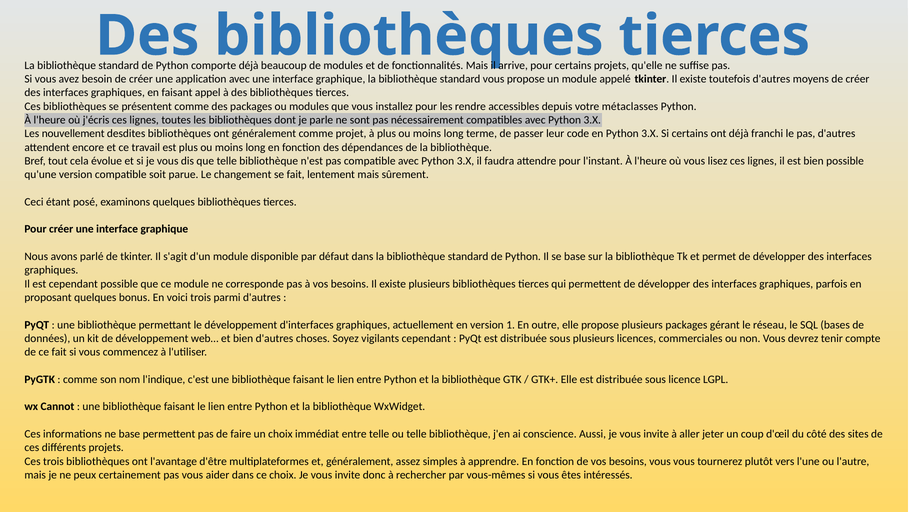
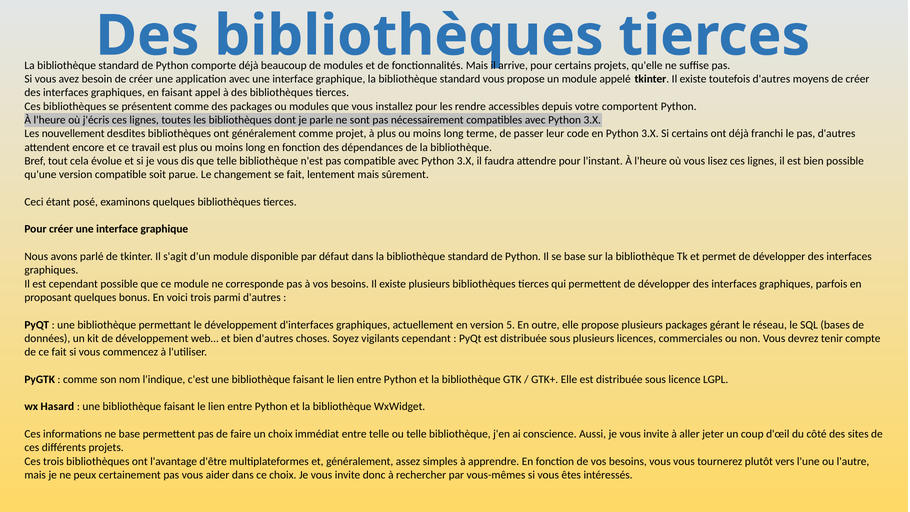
métaclasses: métaclasses -> comportent
1: 1 -> 5
Cannot: Cannot -> Hasard
